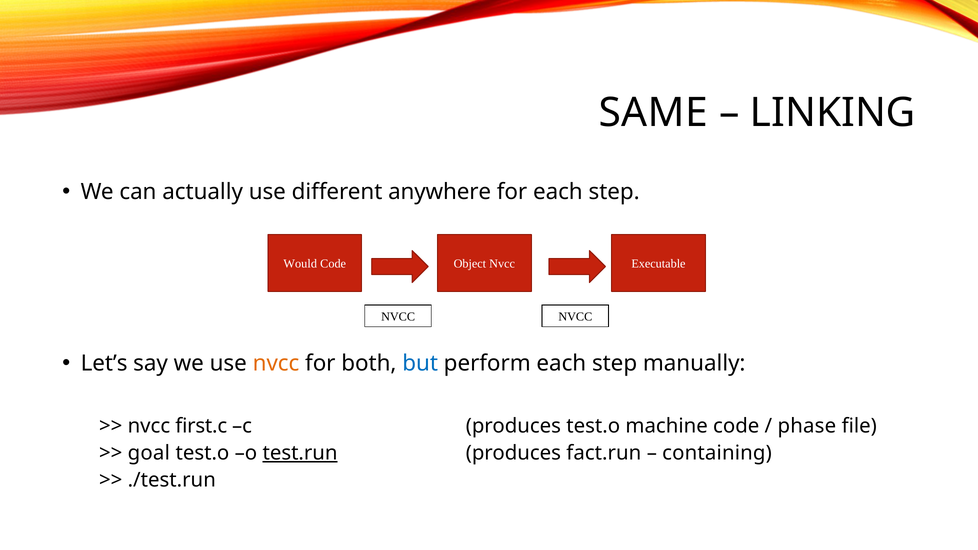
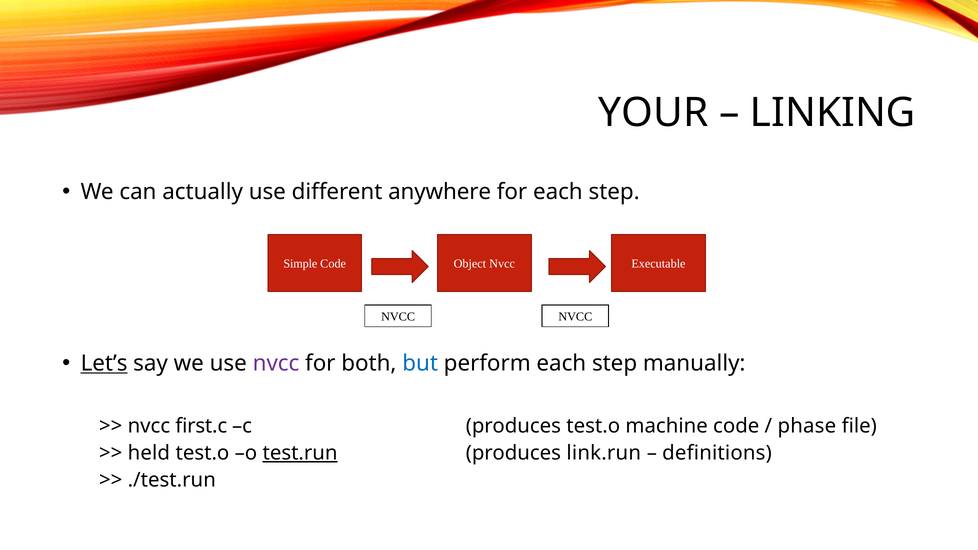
SAME: SAME -> YOUR
Would: Would -> Simple
Let’s underline: none -> present
nvcc at (276, 363) colour: orange -> purple
goal: goal -> held
fact.run: fact.run -> link.run
containing: containing -> definitions
